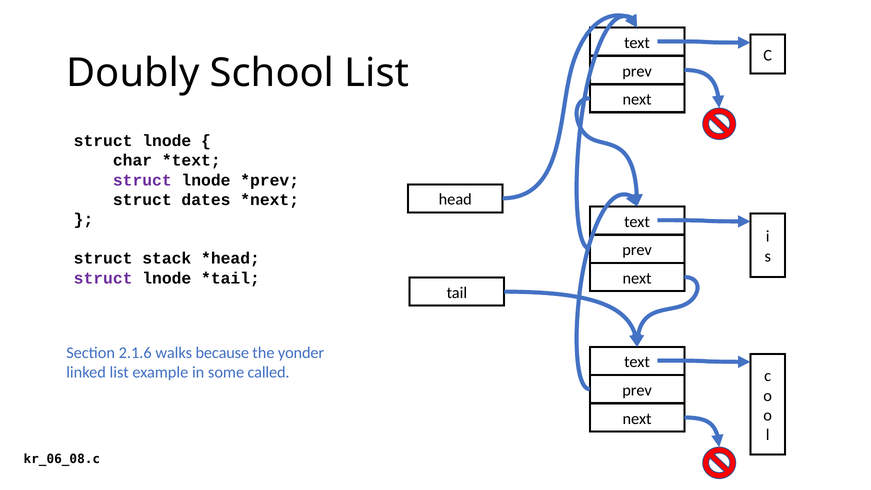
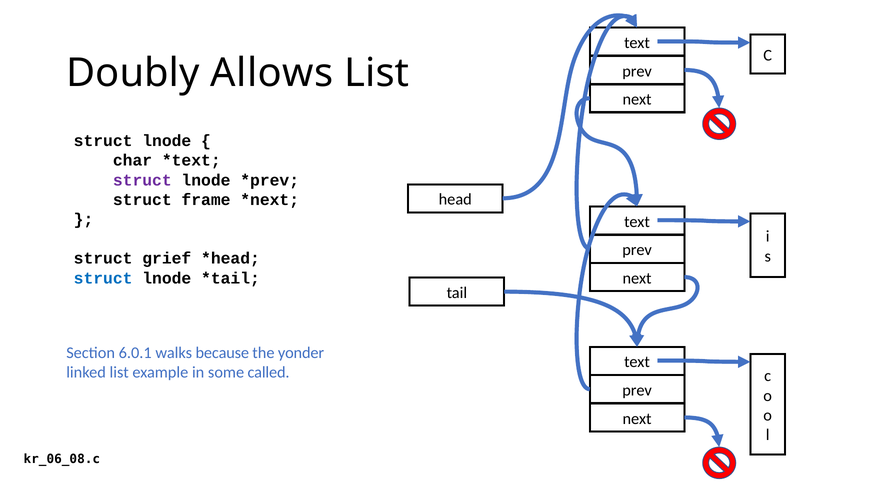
School: School -> Allows
dates: dates -> frame
stack: stack -> grief
struct at (103, 278) colour: purple -> blue
2.1.6: 2.1.6 -> 6.0.1
